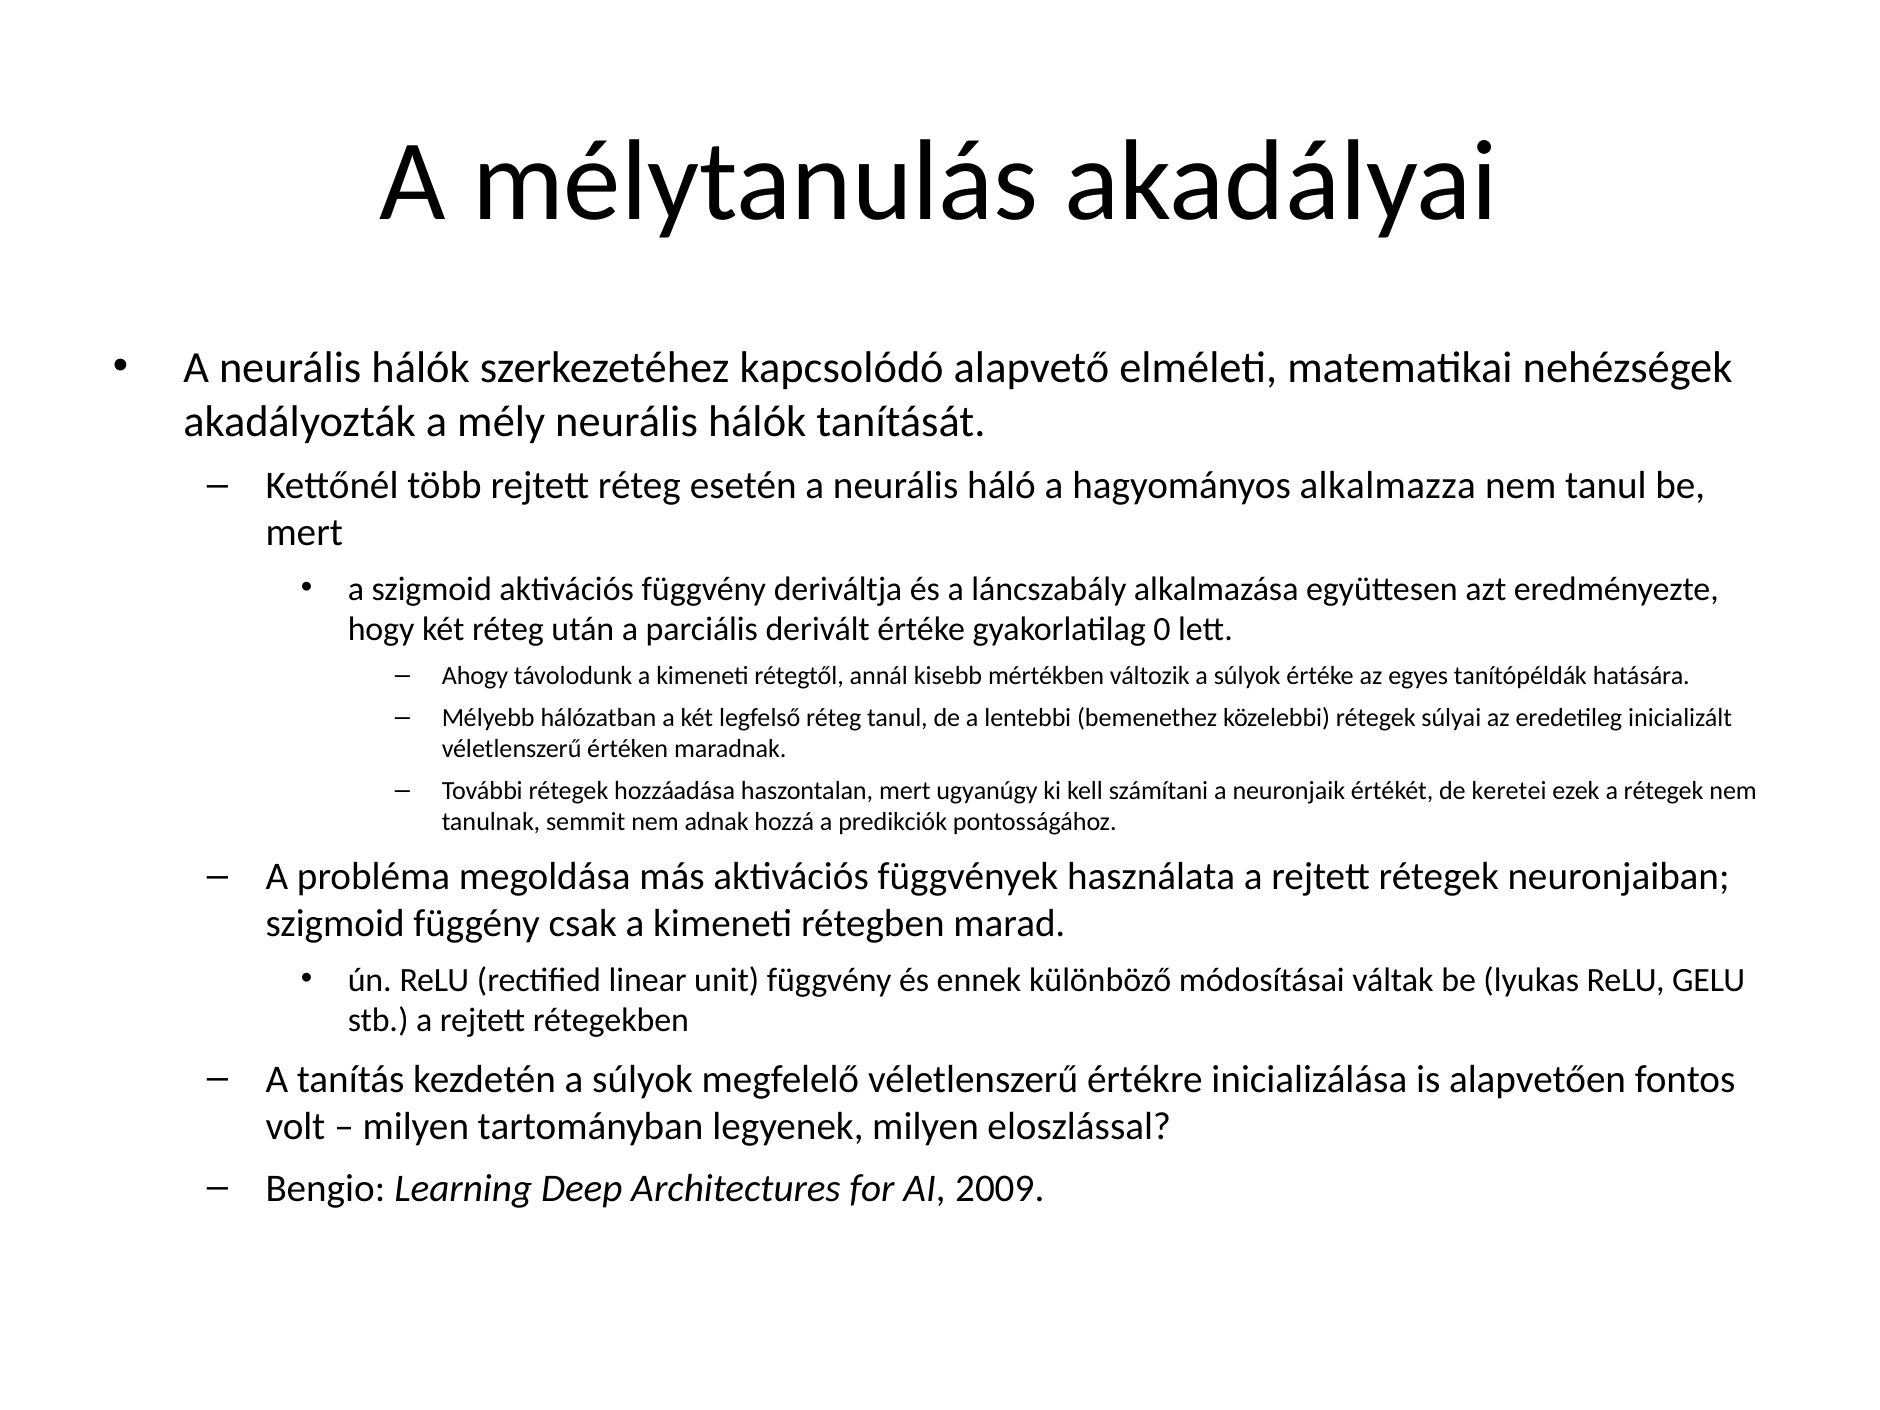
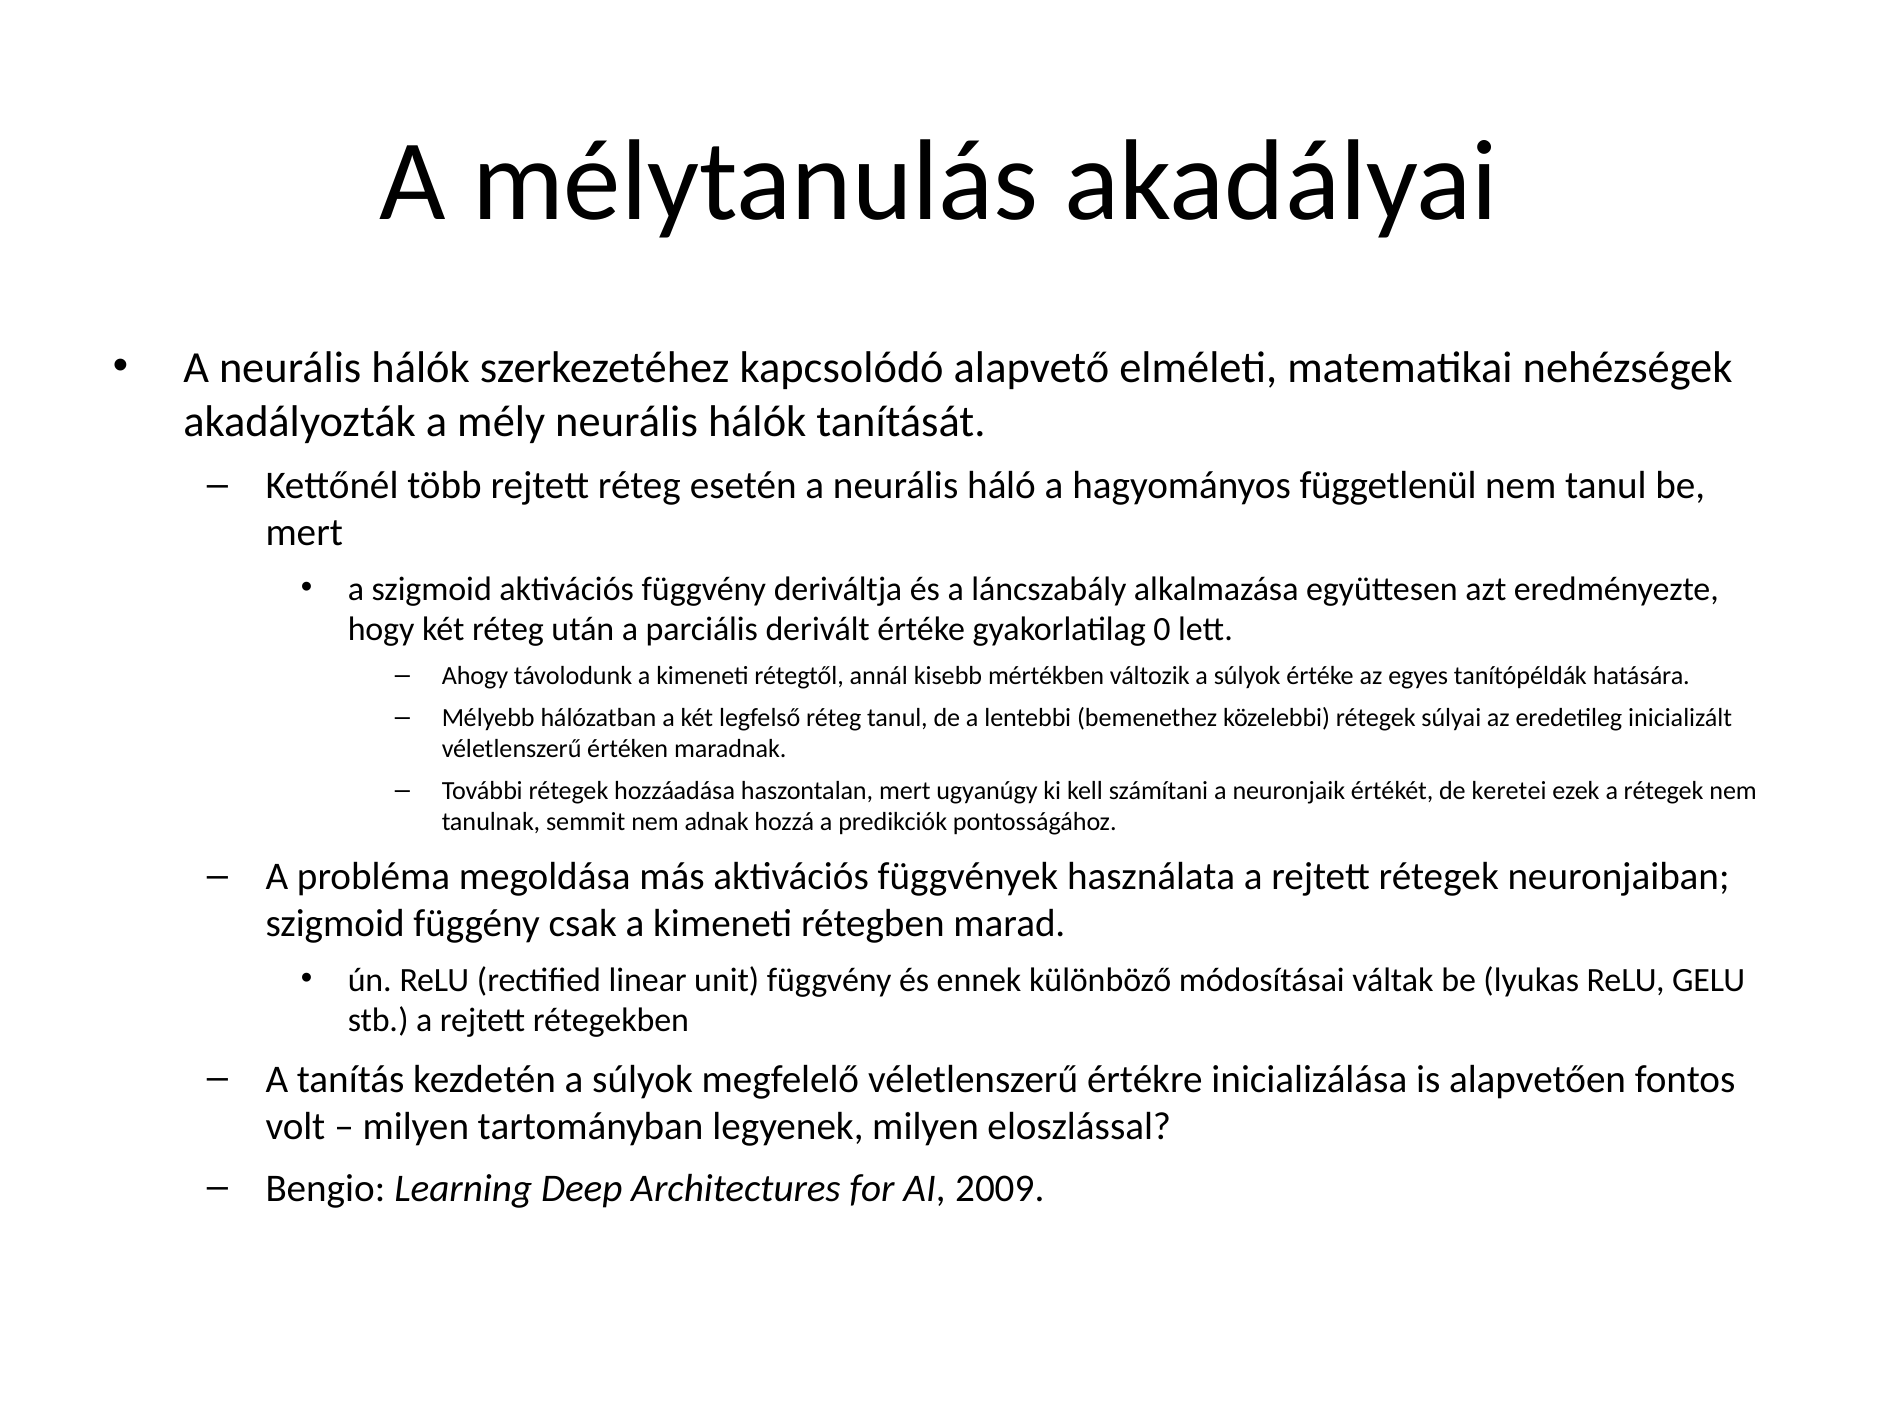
alkalmazza: alkalmazza -> függetlenül
